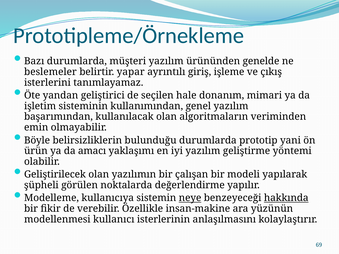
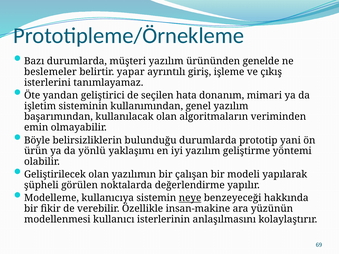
hale: hale -> hata
amacı: amacı -> yönlü
hakkında underline: present -> none
